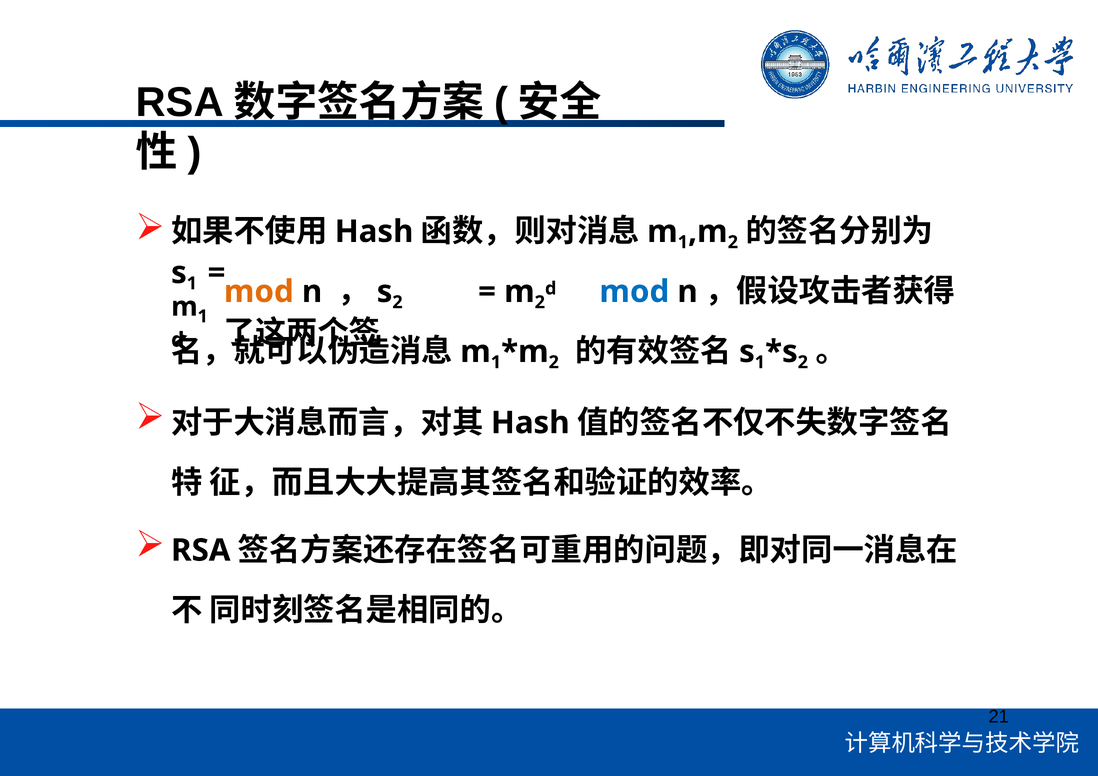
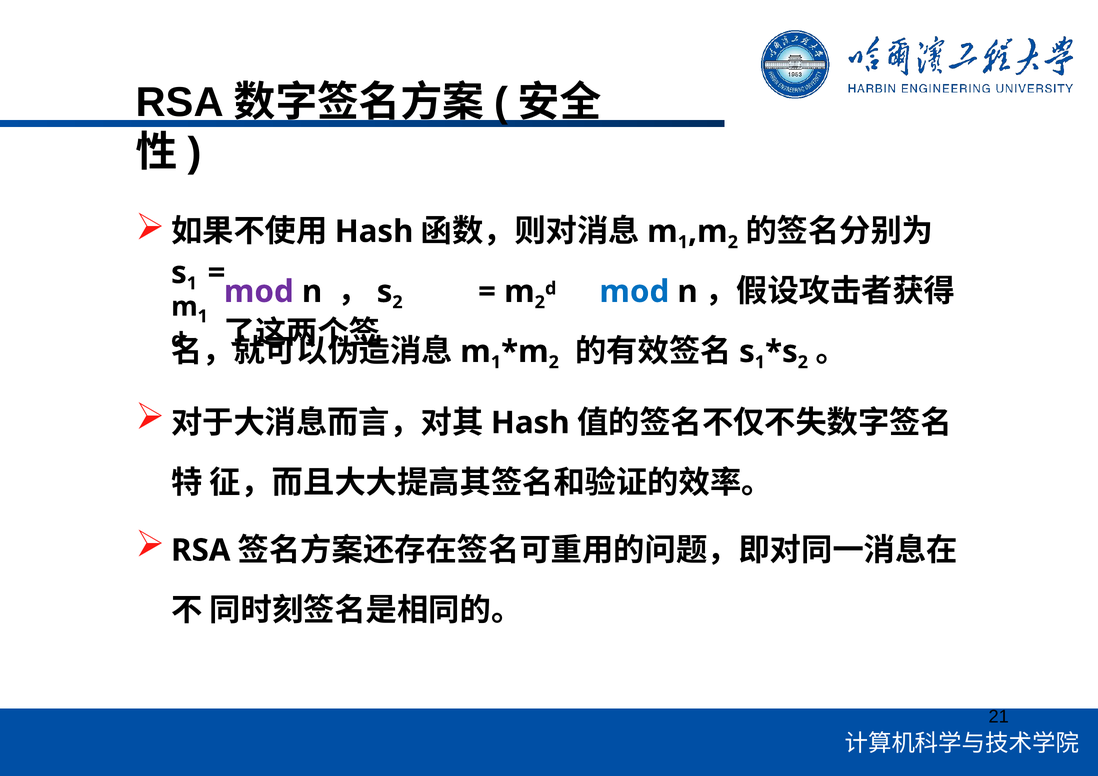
mod at (259, 292) colour: orange -> purple
